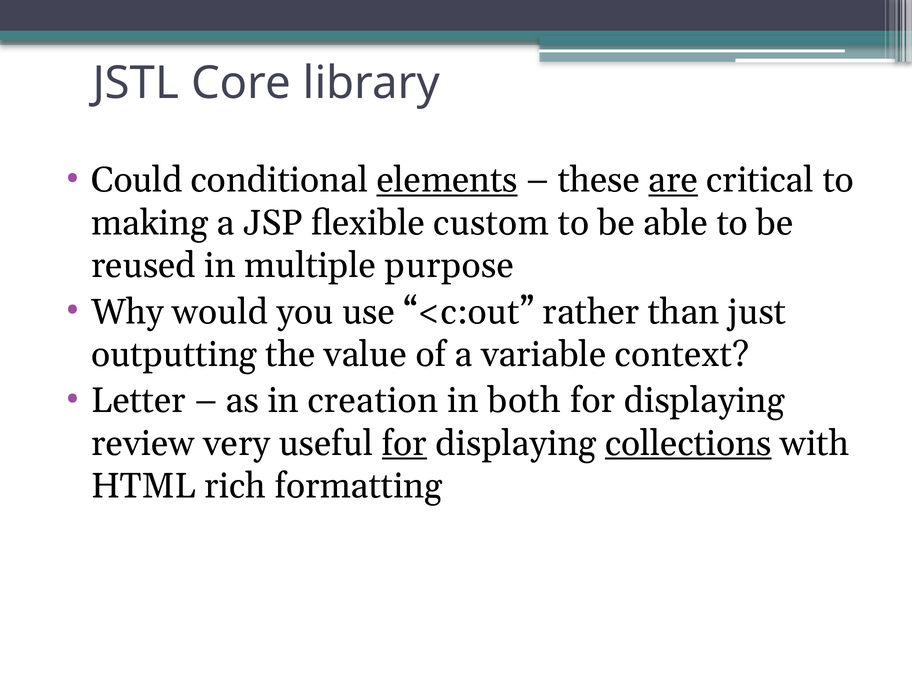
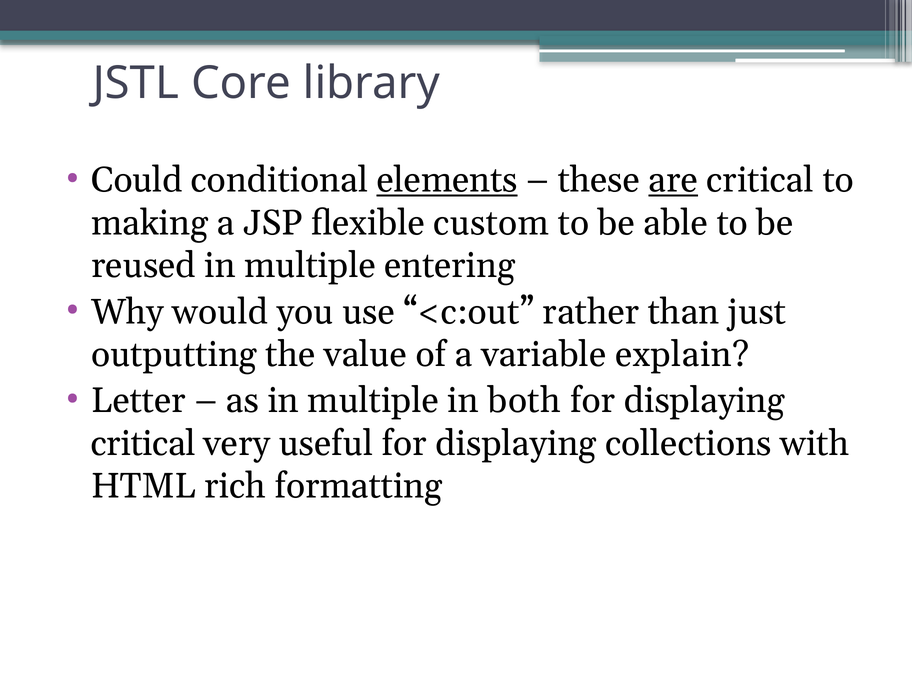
purpose: purpose -> entering
context: context -> explain
as in creation: creation -> multiple
review at (143, 443): review -> critical
for at (404, 443) underline: present -> none
collections underline: present -> none
